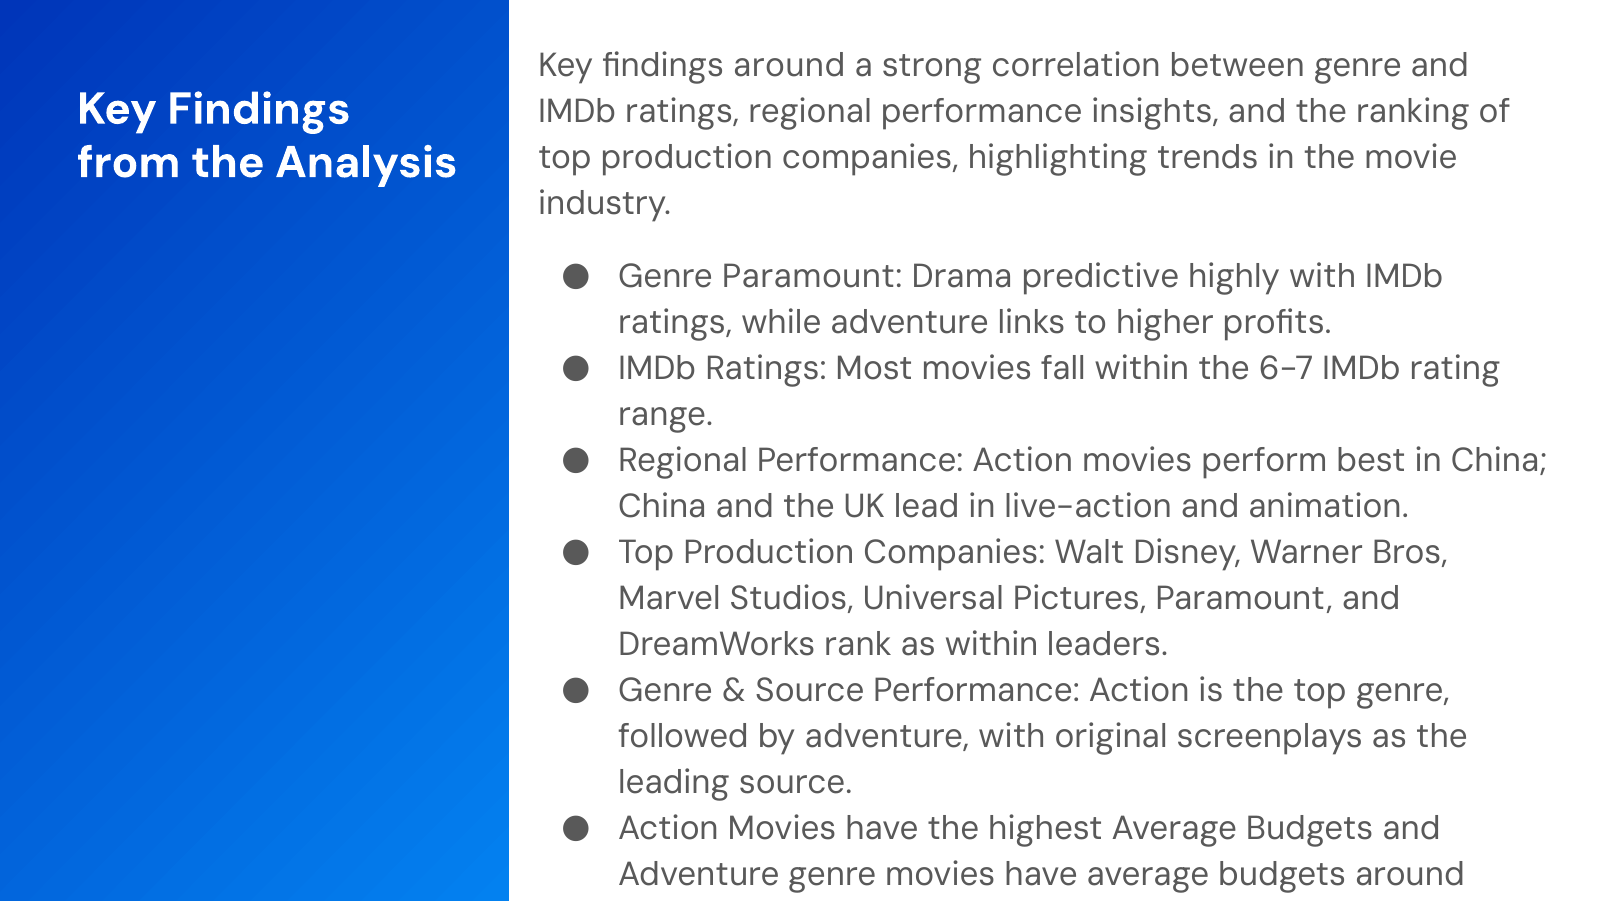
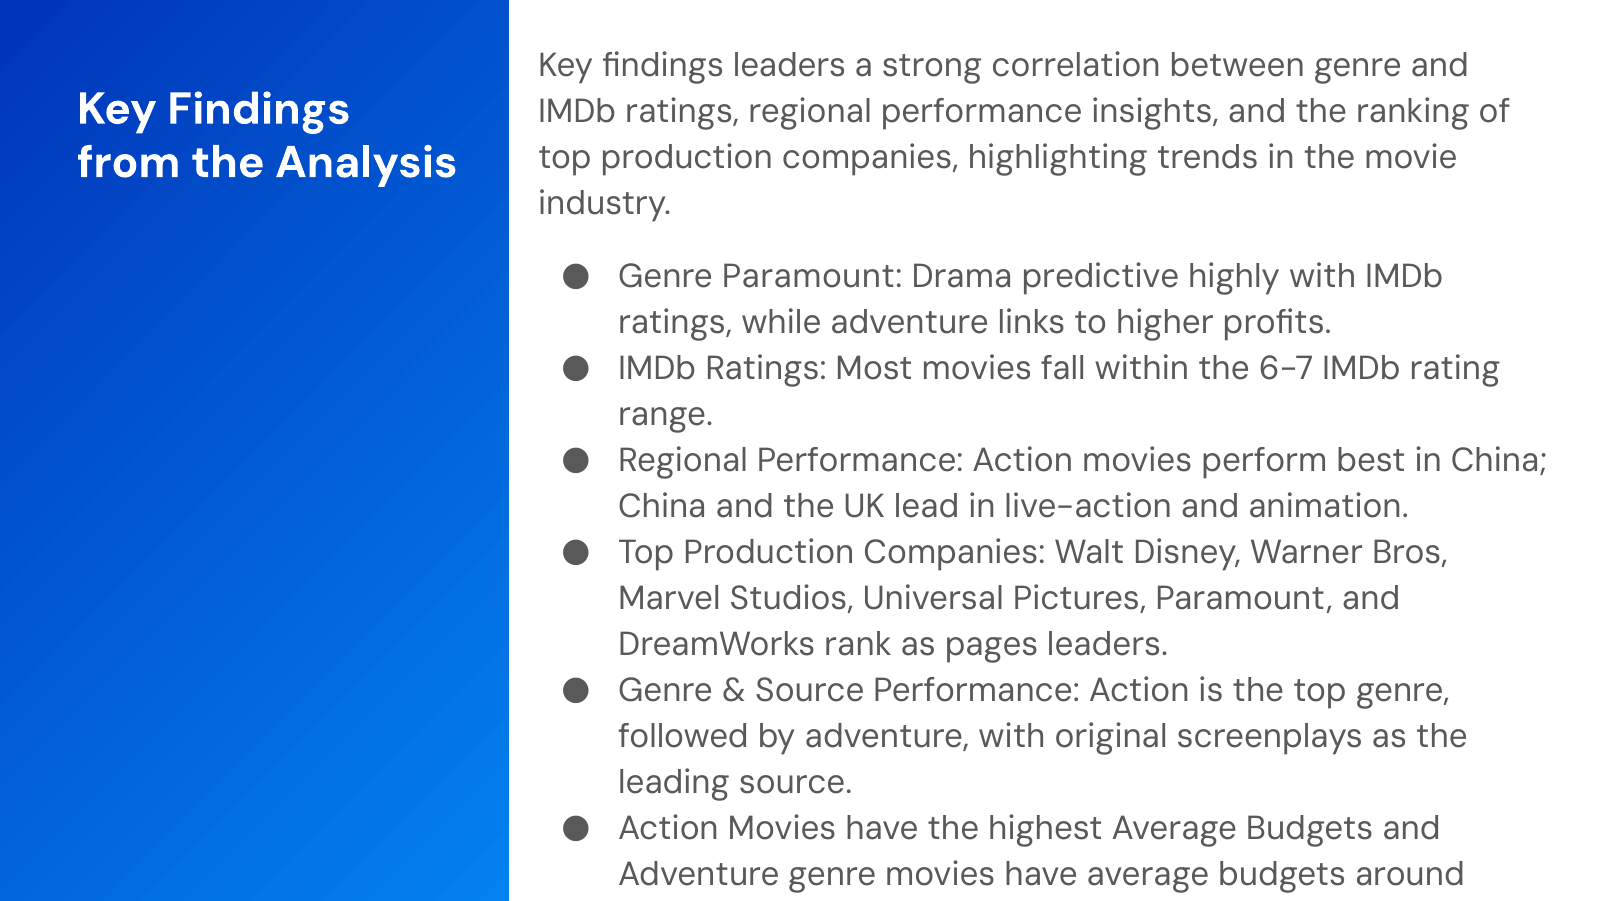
findings around: around -> leaders
as within: within -> pages
